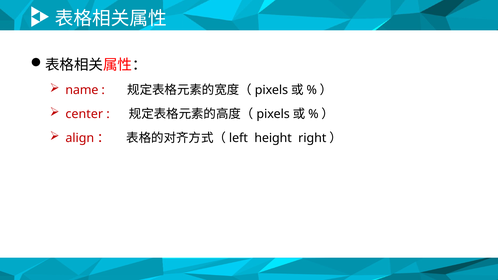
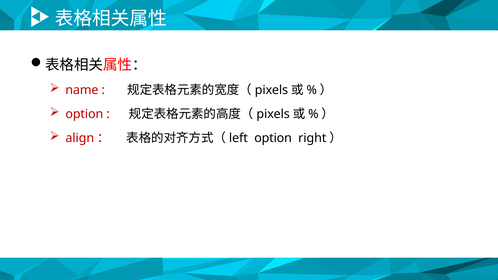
center at (84, 114): center -> option
height at (273, 138): height -> option
